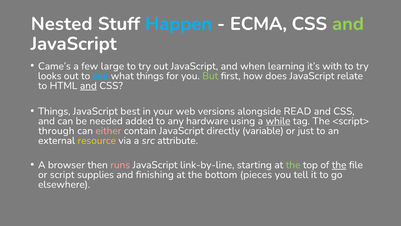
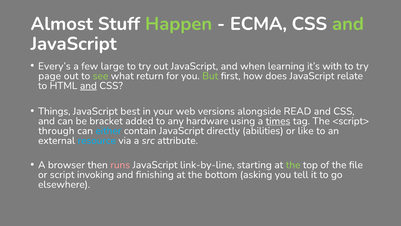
Nested: Nested -> Almost
Happen colour: light blue -> light green
Came’s: Came’s -> Every’s
looks: looks -> page
see colour: light blue -> light green
what things: things -> return
needed: needed -> bracket
while: while -> times
either colour: pink -> light blue
variable: variable -> abilities
just: just -> like
resource colour: yellow -> light blue
the at (339, 165) underline: present -> none
supplies: supplies -> invoking
pieces: pieces -> asking
